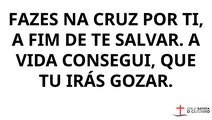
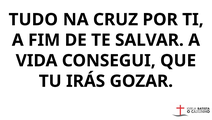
FAZES: FAZES -> TUDO
